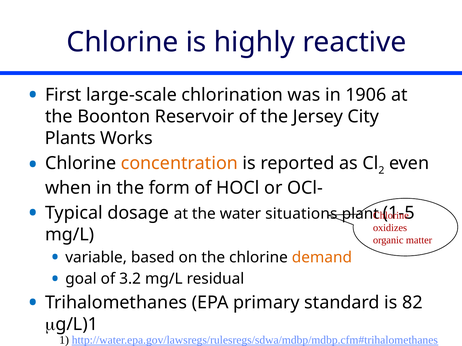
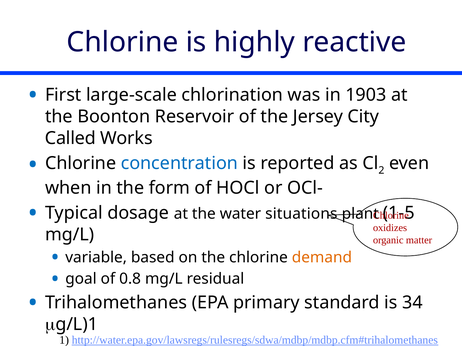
1906: 1906 -> 1903
Plants: Plants -> Called
concentration colour: orange -> blue
3.2: 3.2 -> 0.8
82: 82 -> 34
